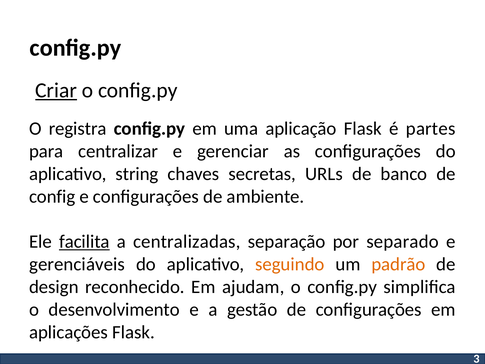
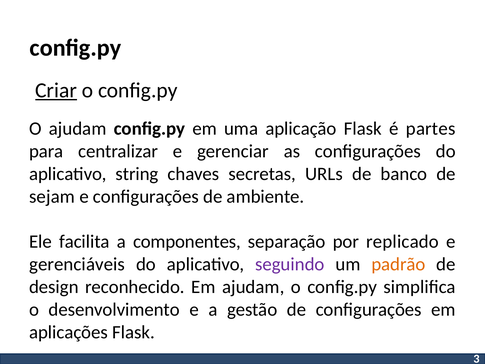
O registra: registra -> ajudam
config: config -> sejam
facilita underline: present -> none
centralizadas: centralizadas -> componentes
separado: separado -> replicado
seguindo colour: orange -> purple
